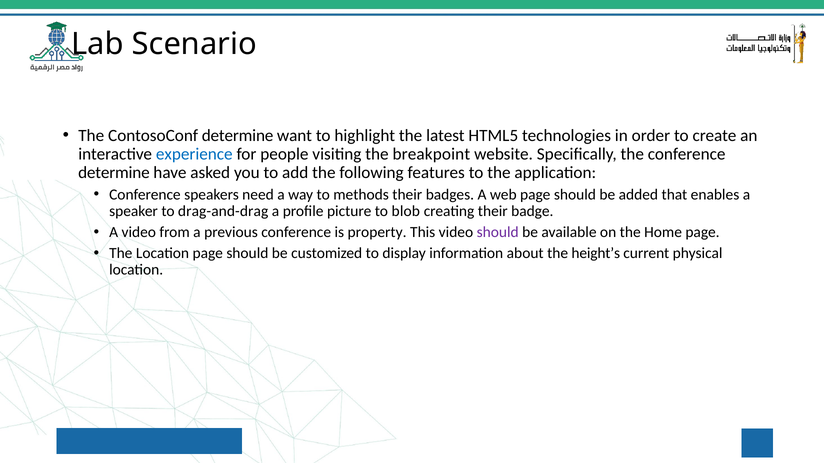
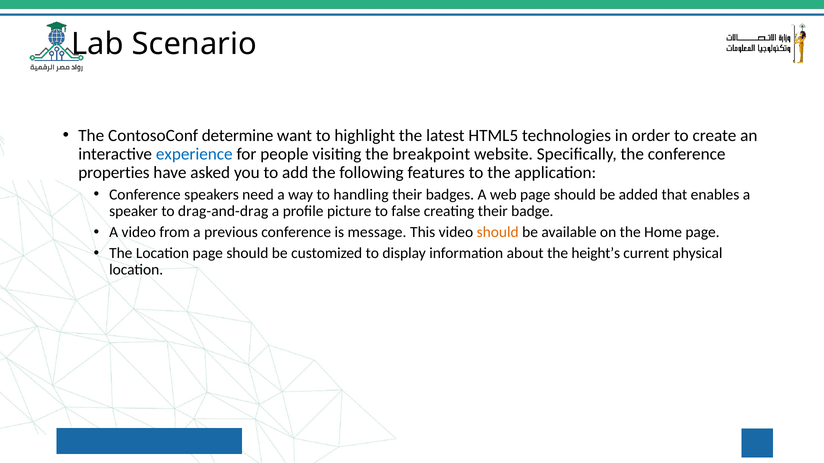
determine at (114, 173): determine -> properties
methods: methods -> handling
blob: blob -> false
property: property -> message
should at (498, 232) colour: purple -> orange
